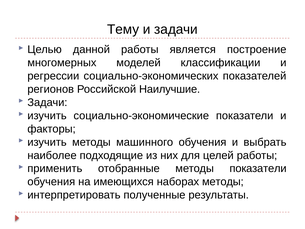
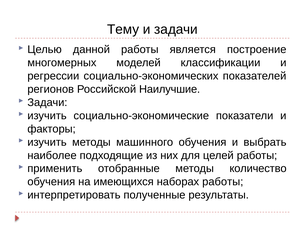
методы показатели: показатели -> количество
наборах методы: методы -> работы
